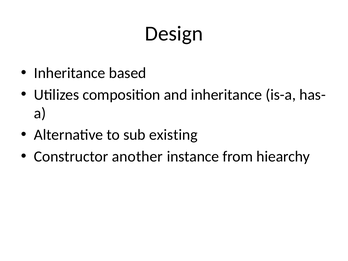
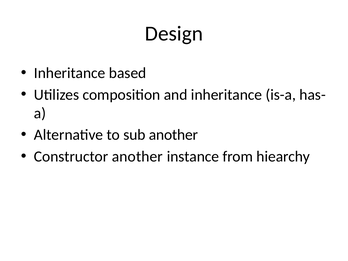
sub existing: existing -> another
